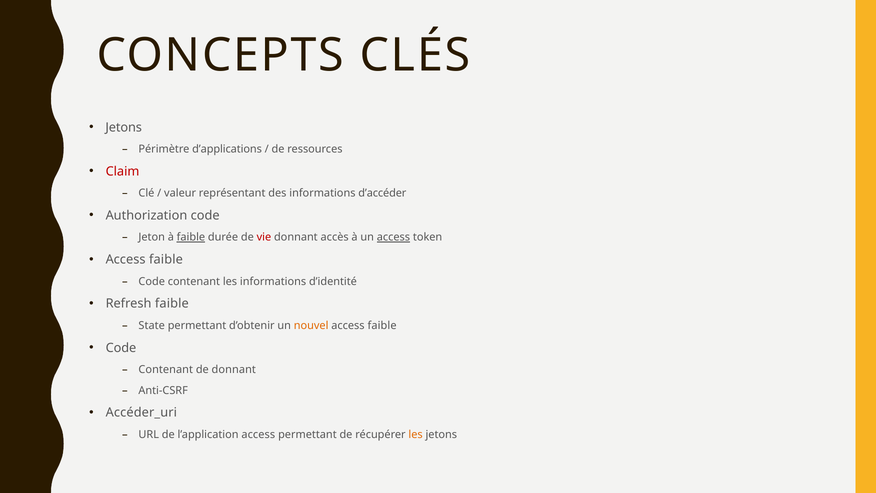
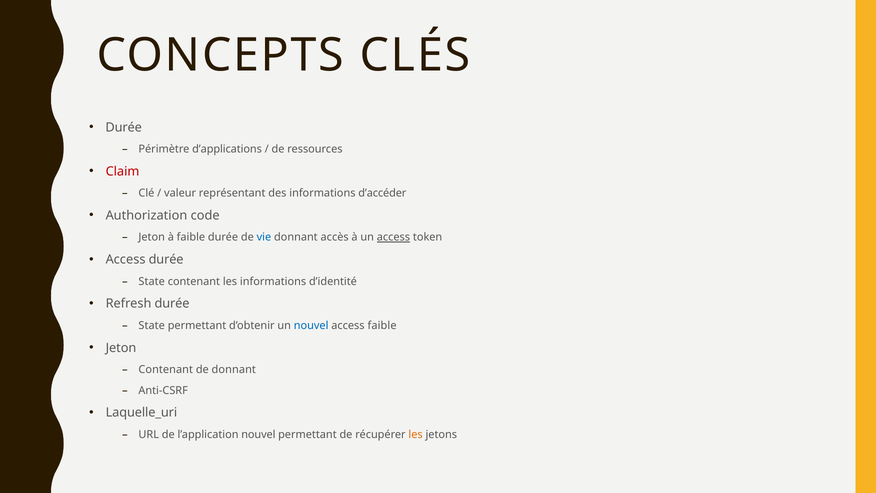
Jetons at (124, 127): Jetons -> Durée
faible at (191, 237) underline: present -> none
vie colour: red -> blue
faible at (166, 259): faible -> durée
Code at (152, 281): Code -> State
Refresh faible: faible -> durée
nouvel at (311, 325) colour: orange -> blue
Code at (121, 348): Code -> Jeton
Accéder_uri: Accéder_uri -> Laquelle_uri
l’application access: access -> nouvel
